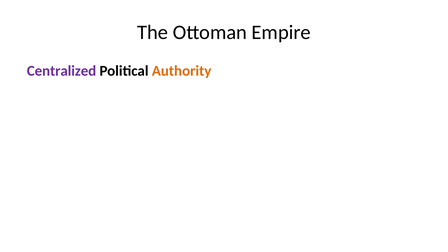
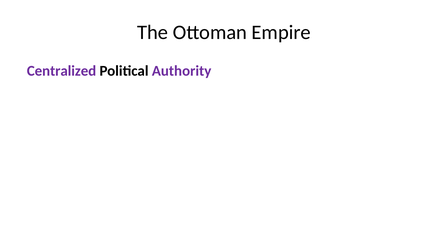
Authority colour: orange -> purple
